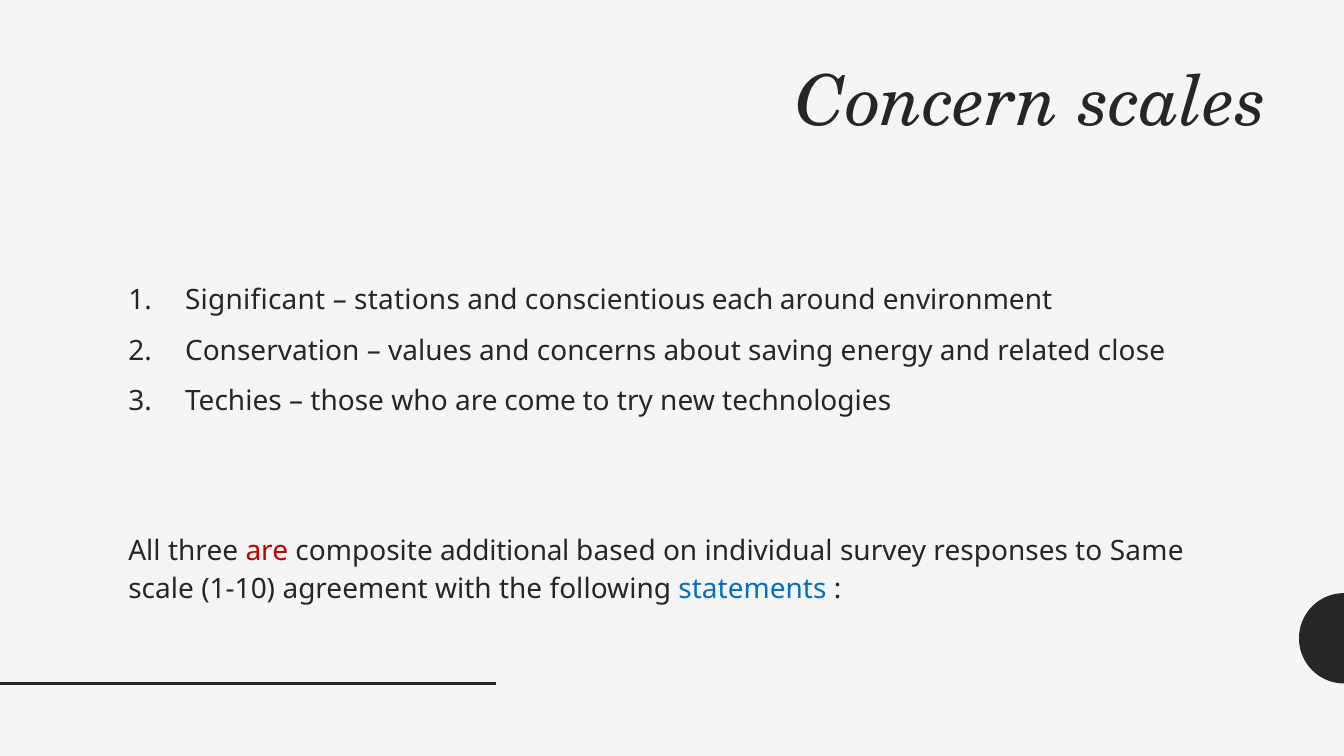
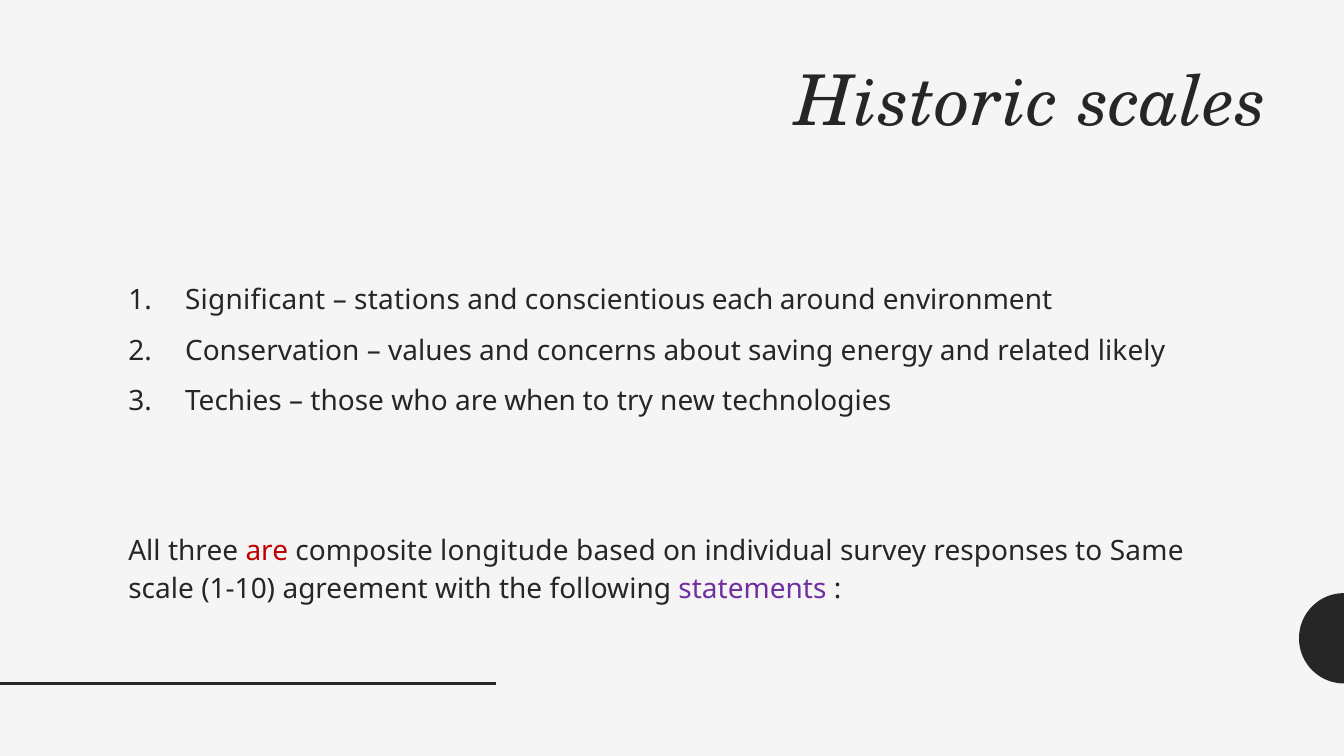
Concern: Concern -> Historic
close: close -> likely
come: come -> when
additional: additional -> longitude
statements colour: blue -> purple
